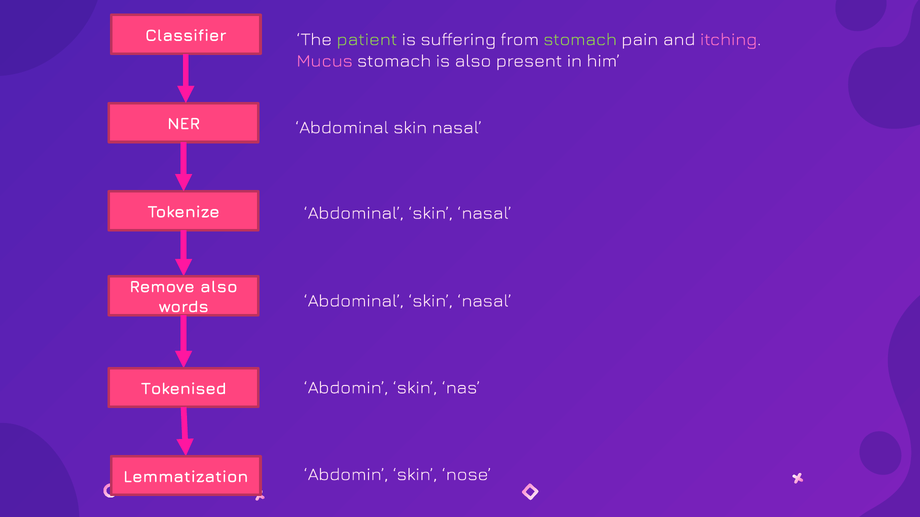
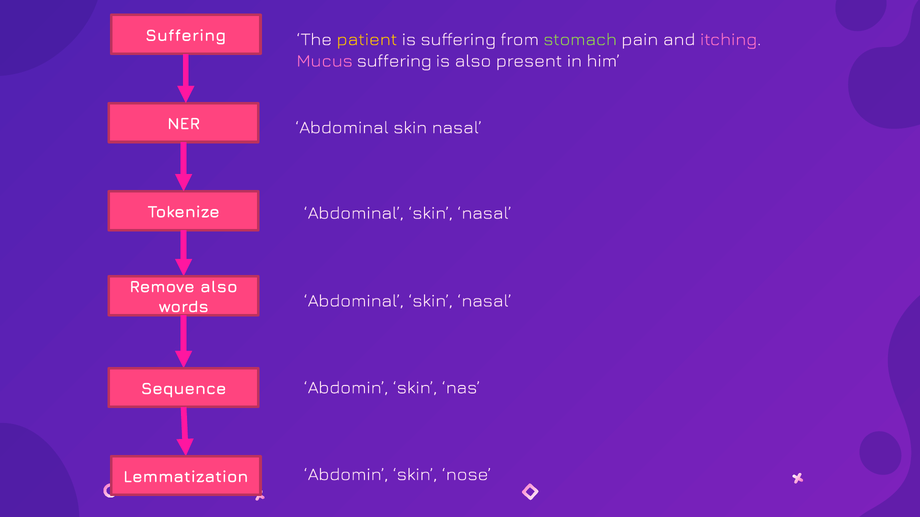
Classifier at (186, 36): Classifier -> Suffering
patient colour: light green -> yellow
Mucus stomach: stomach -> suffering
Tokenised: Tokenised -> Sequence
